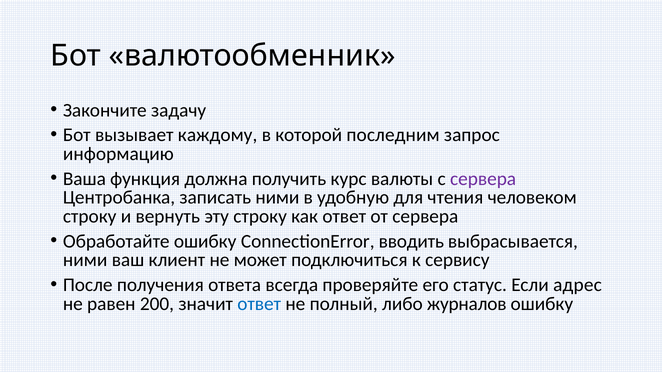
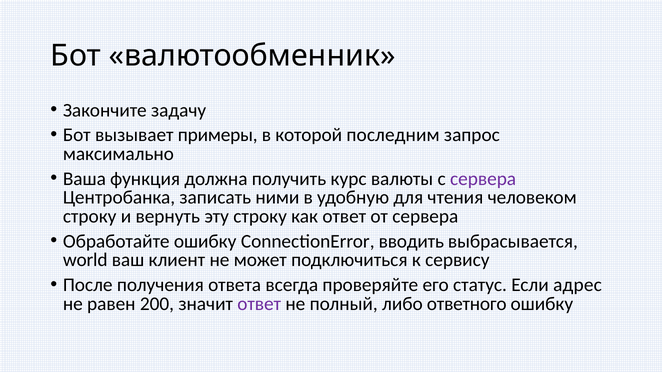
каждому: каждому -> примеры
информацию: информацию -> максимально
ними at (85, 260): ними -> world
ответ at (259, 304) colour: blue -> purple
журналов: журналов -> ответного
